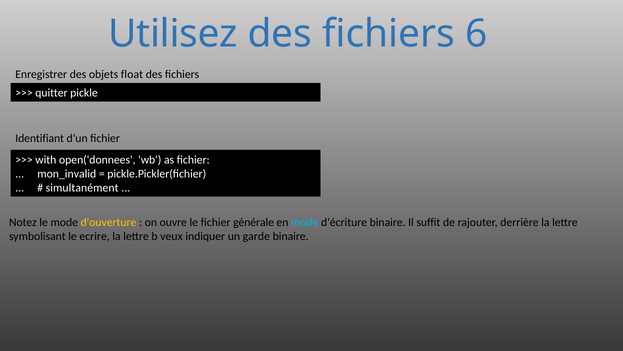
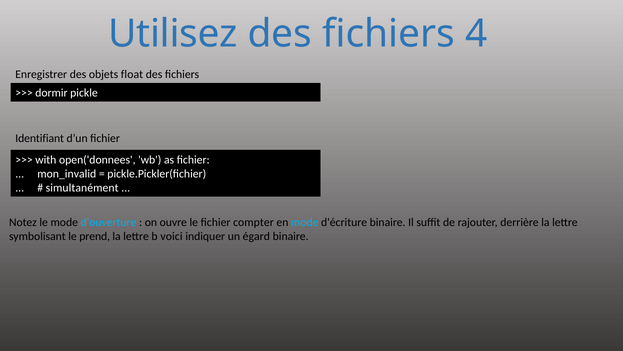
6: 6 -> 4
quitter: quitter -> dormir
d'ouverture colour: yellow -> light blue
générale: générale -> compter
ecrire: ecrire -> prend
veux: veux -> voici
garde: garde -> égard
